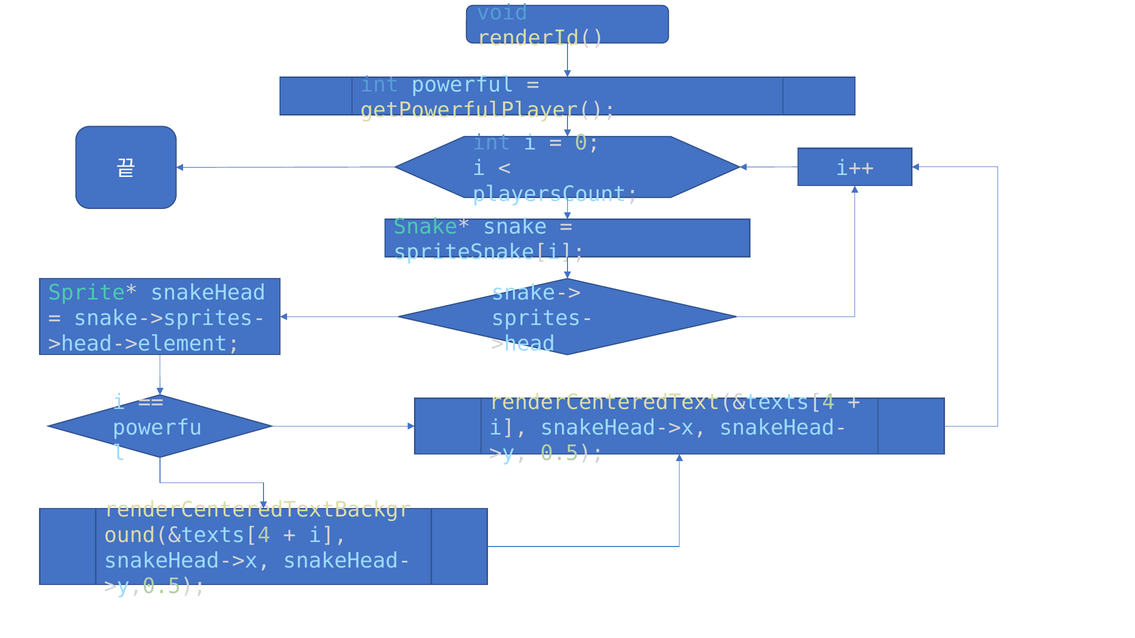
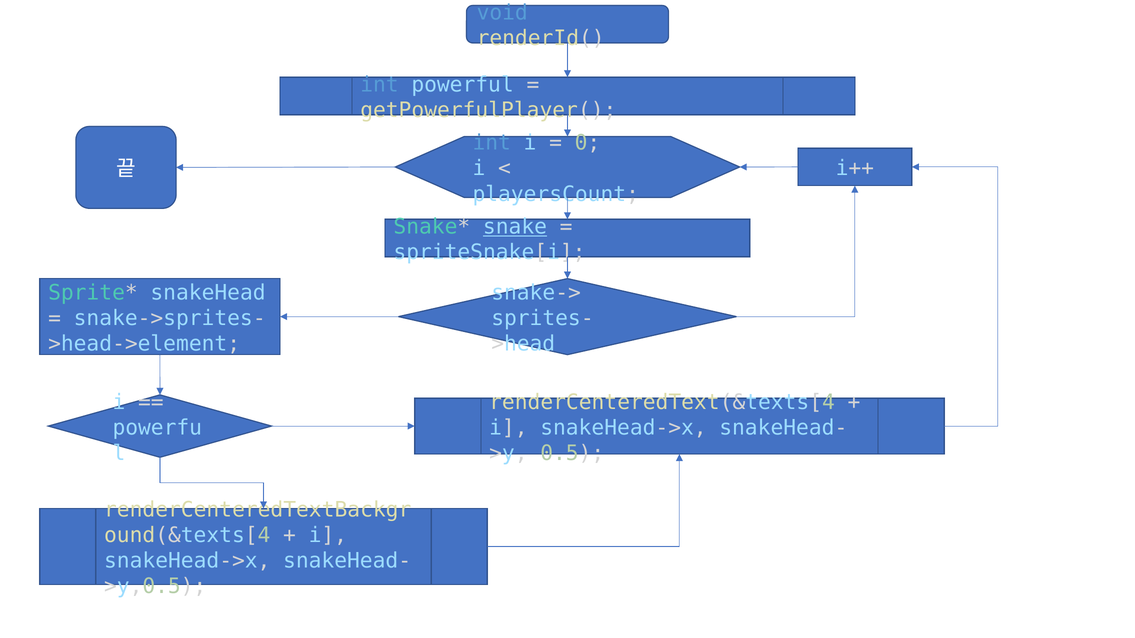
snake underline: none -> present
